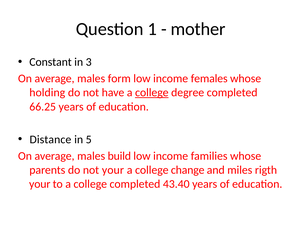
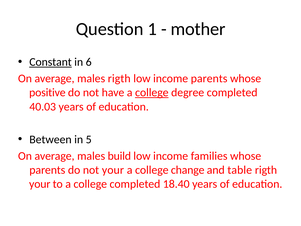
Constant underline: none -> present
3: 3 -> 6
males form: form -> rigth
income females: females -> parents
holding: holding -> positive
66.25: 66.25 -> 40.03
Distance: Distance -> Between
miles: miles -> table
43.40: 43.40 -> 18.40
